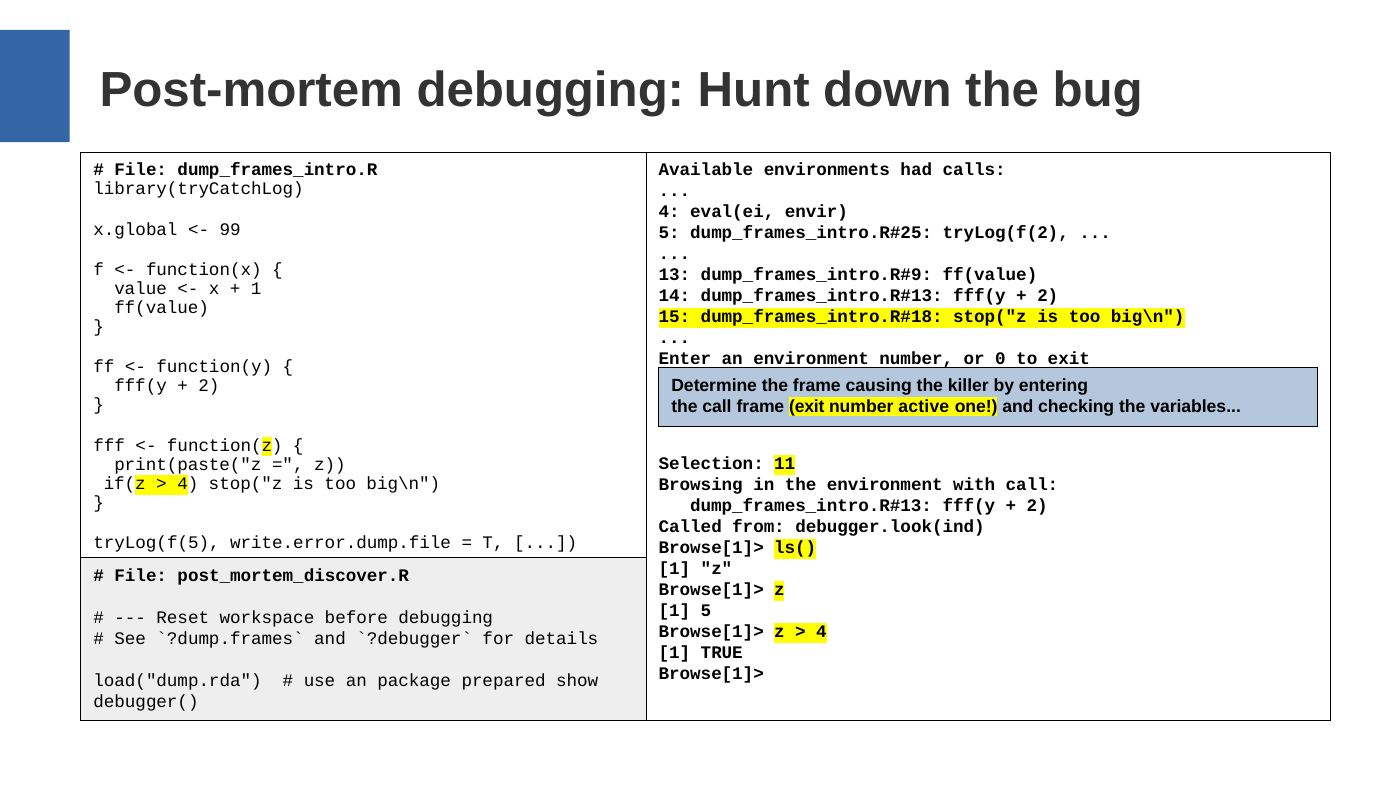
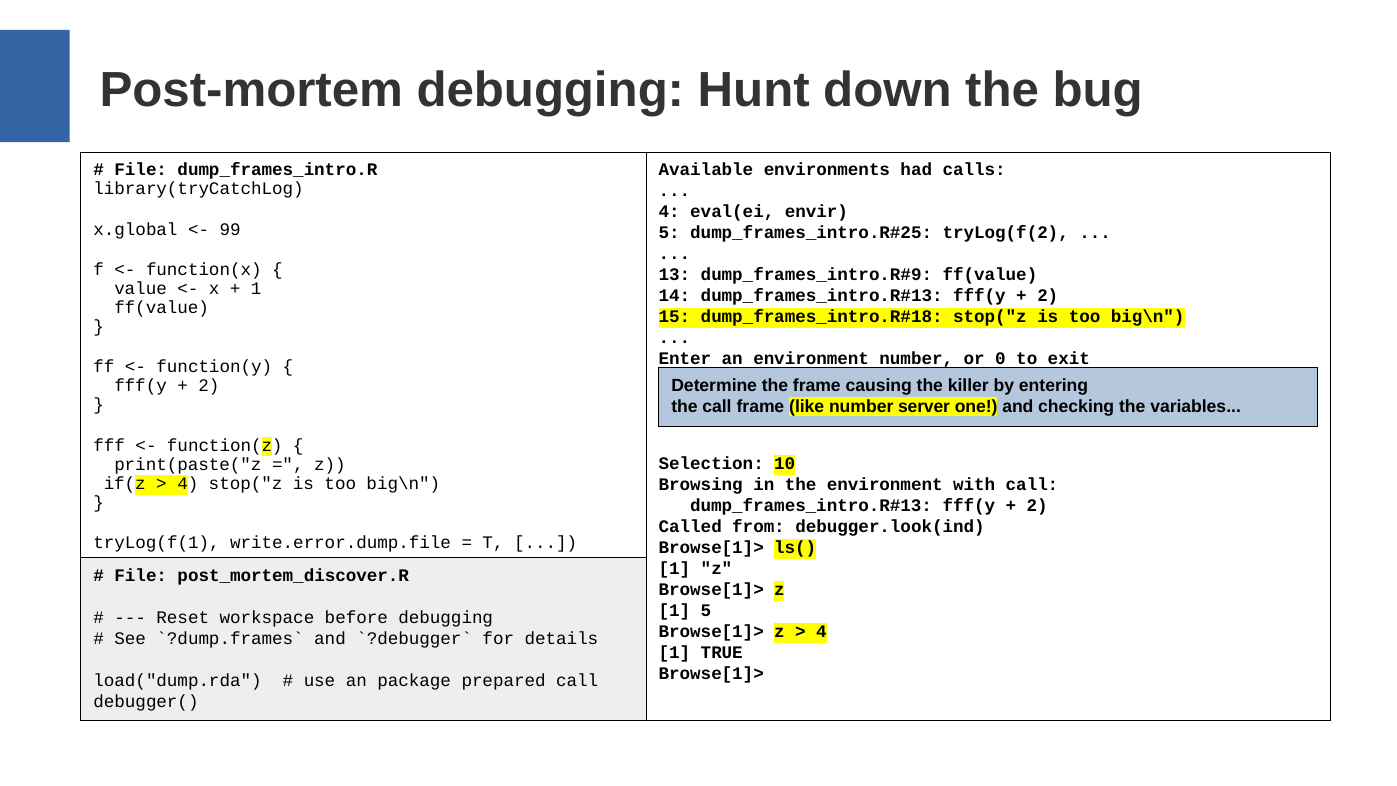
frame exit: exit -> like
active: active -> server
11: 11 -> 10
tryLog(f(5: tryLog(f(5 -> tryLog(f(1
prepared show: show -> call
